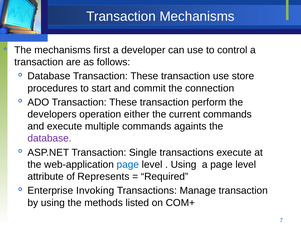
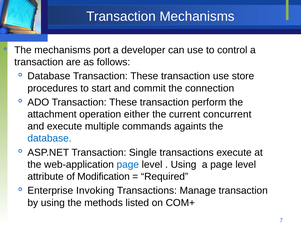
first: first -> port
developers: developers -> attachment
current commands: commands -> concurrent
database at (49, 138) colour: purple -> blue
Represents: Represents -> Modification
